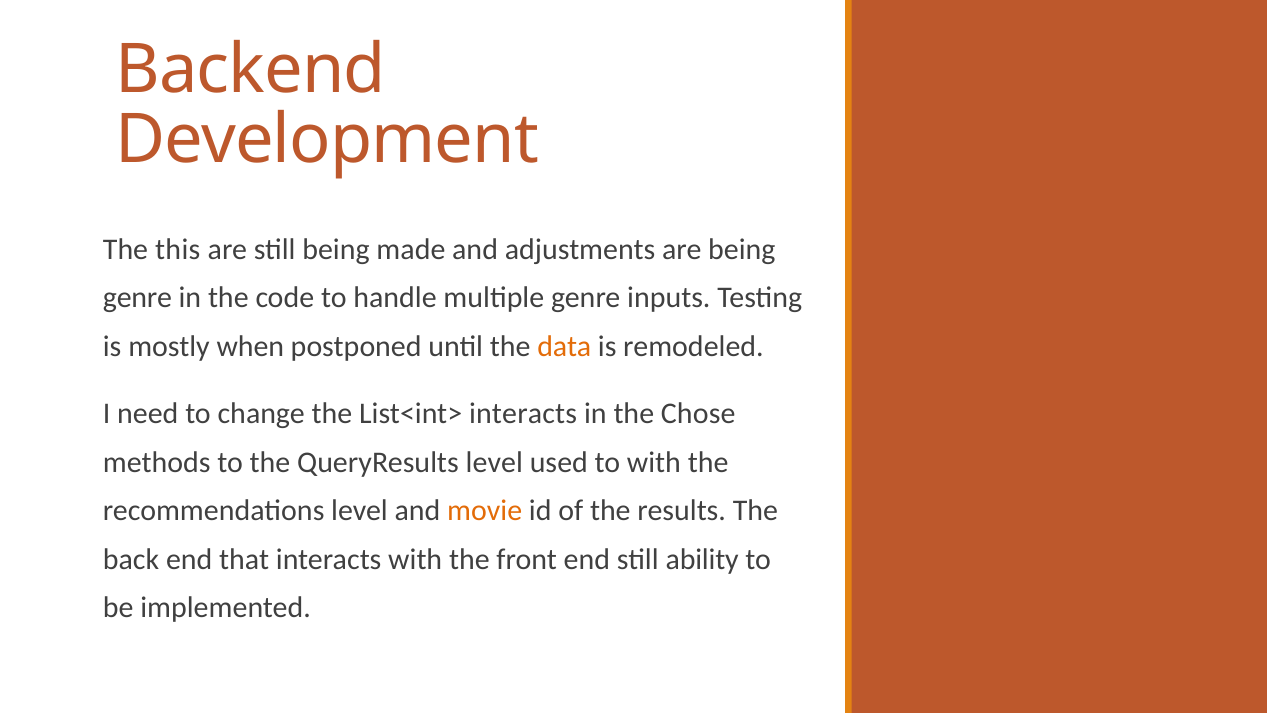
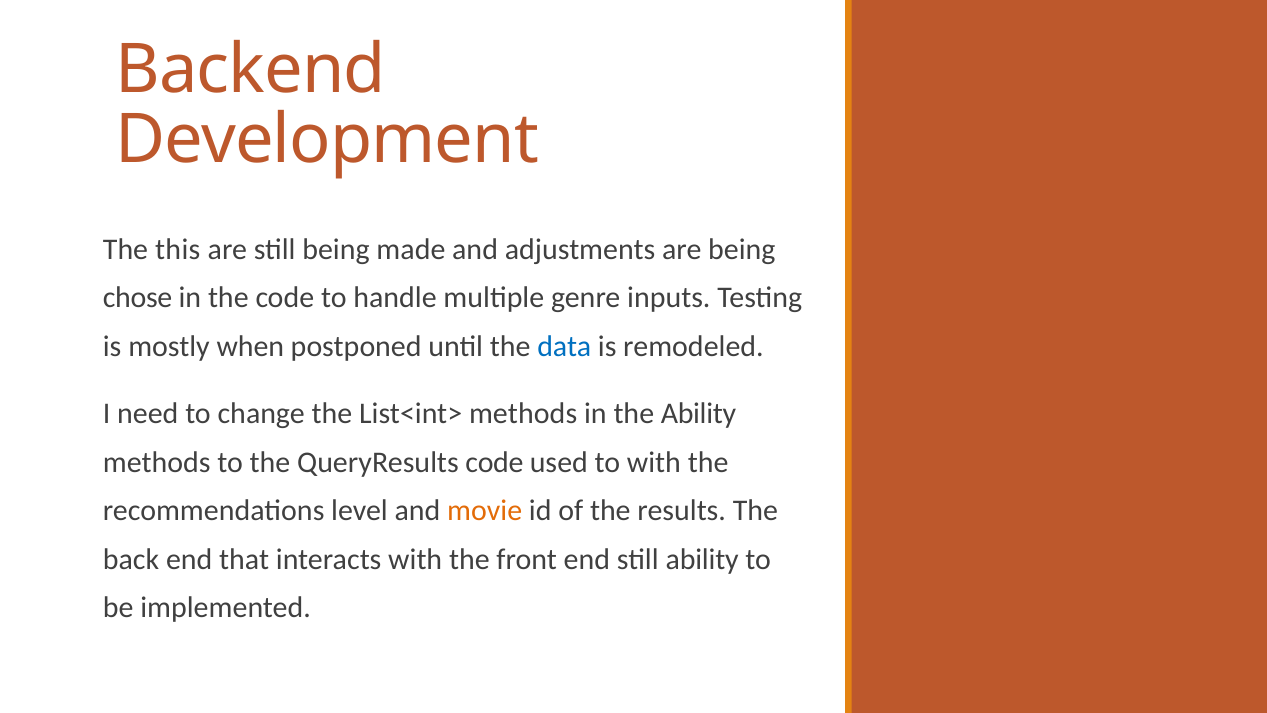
genre at (138, 298): genre -> chose
data colour: orange -> blue
List<int> interacts: interacts -> methods
the Chose: Chose -> Ability
QueryResults level: level -> code
